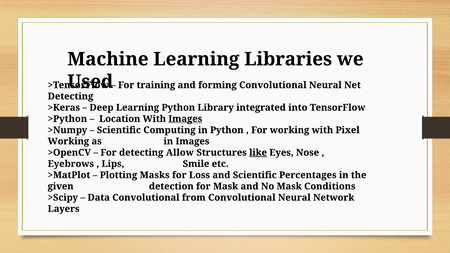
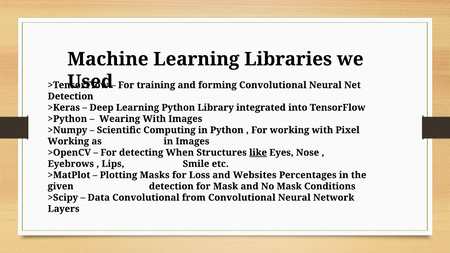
Detecting at (71, 96): Detecting -> Detection
Location: Location -> Wearing
Images at (185, 119) underline: present -> none
Allow: Allow -> When
and Scientific: Scientific -> Websites
